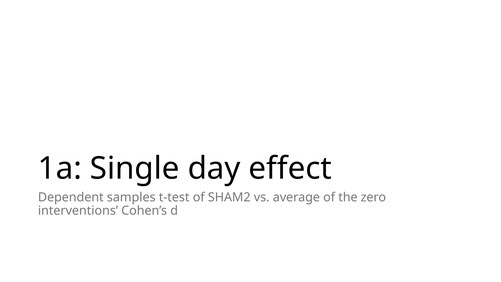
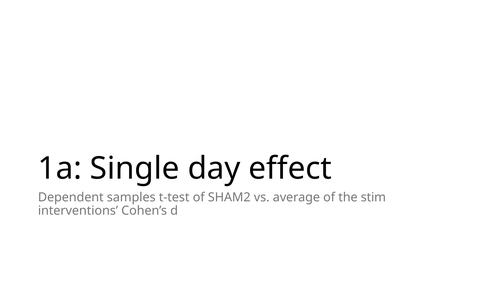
zero: zero -> stim
